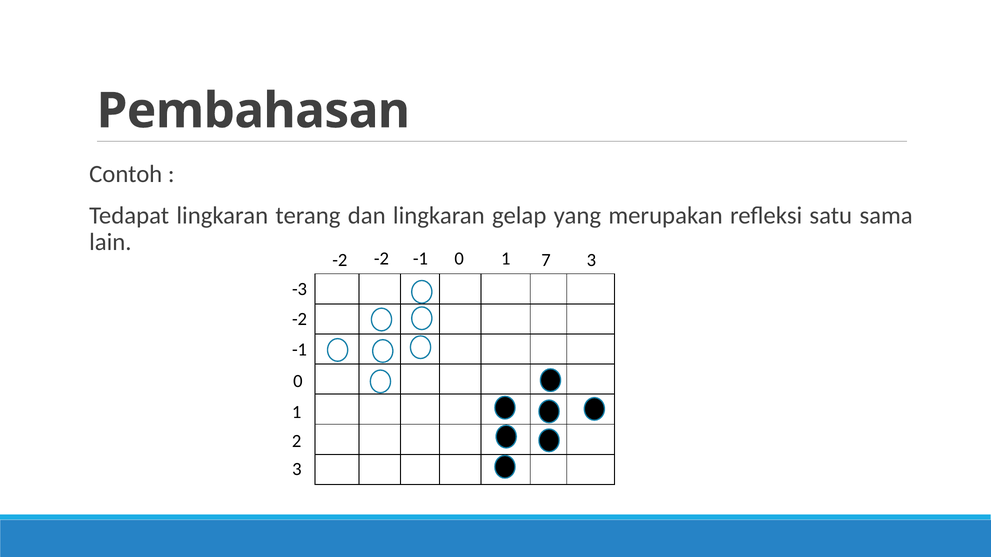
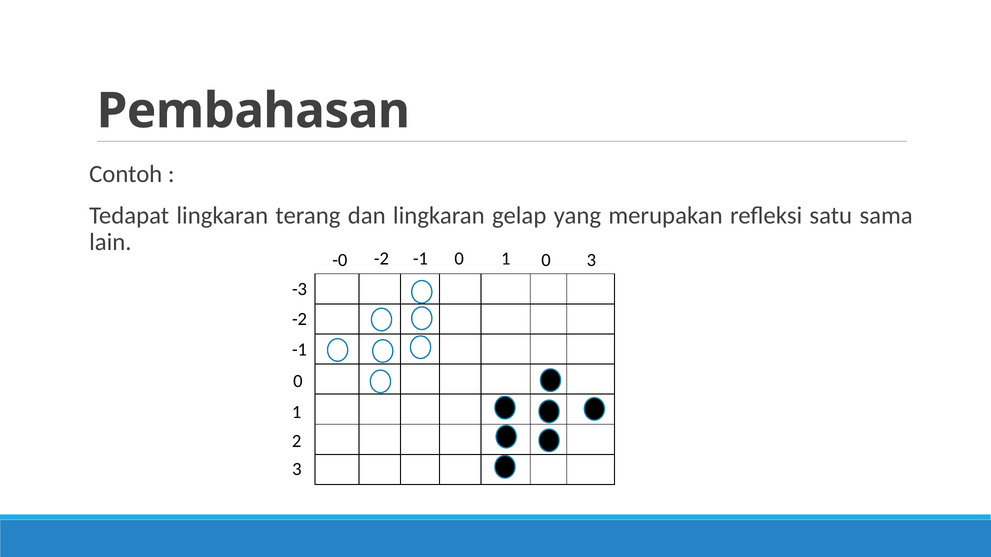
1 7: 7 -> 0
-2 at (340, 260): -2 -> -0
